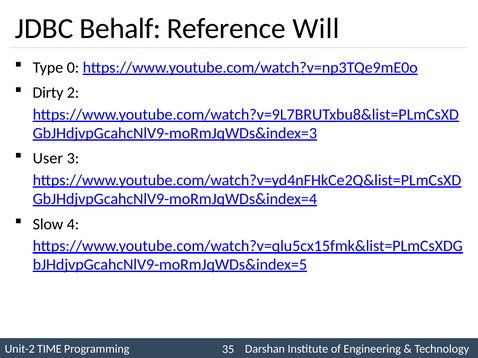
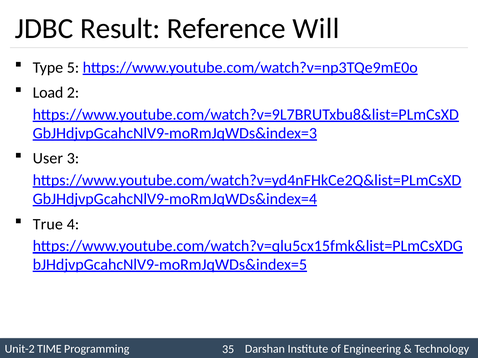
Behalf: Behalf -> Result
0: 0 -> 5
Dirty: Dirty -> Load
Slow: Slow -> True
